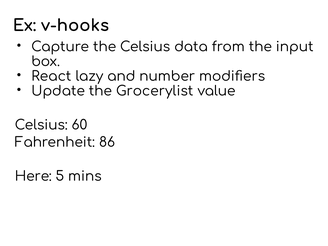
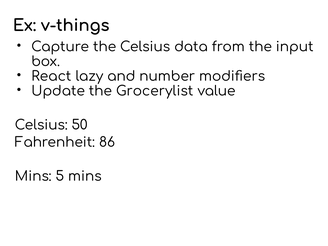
v-hooks: v-hooks -> v-things
60: 60 -> 50
Here at (33, 176): Here -> Mins
